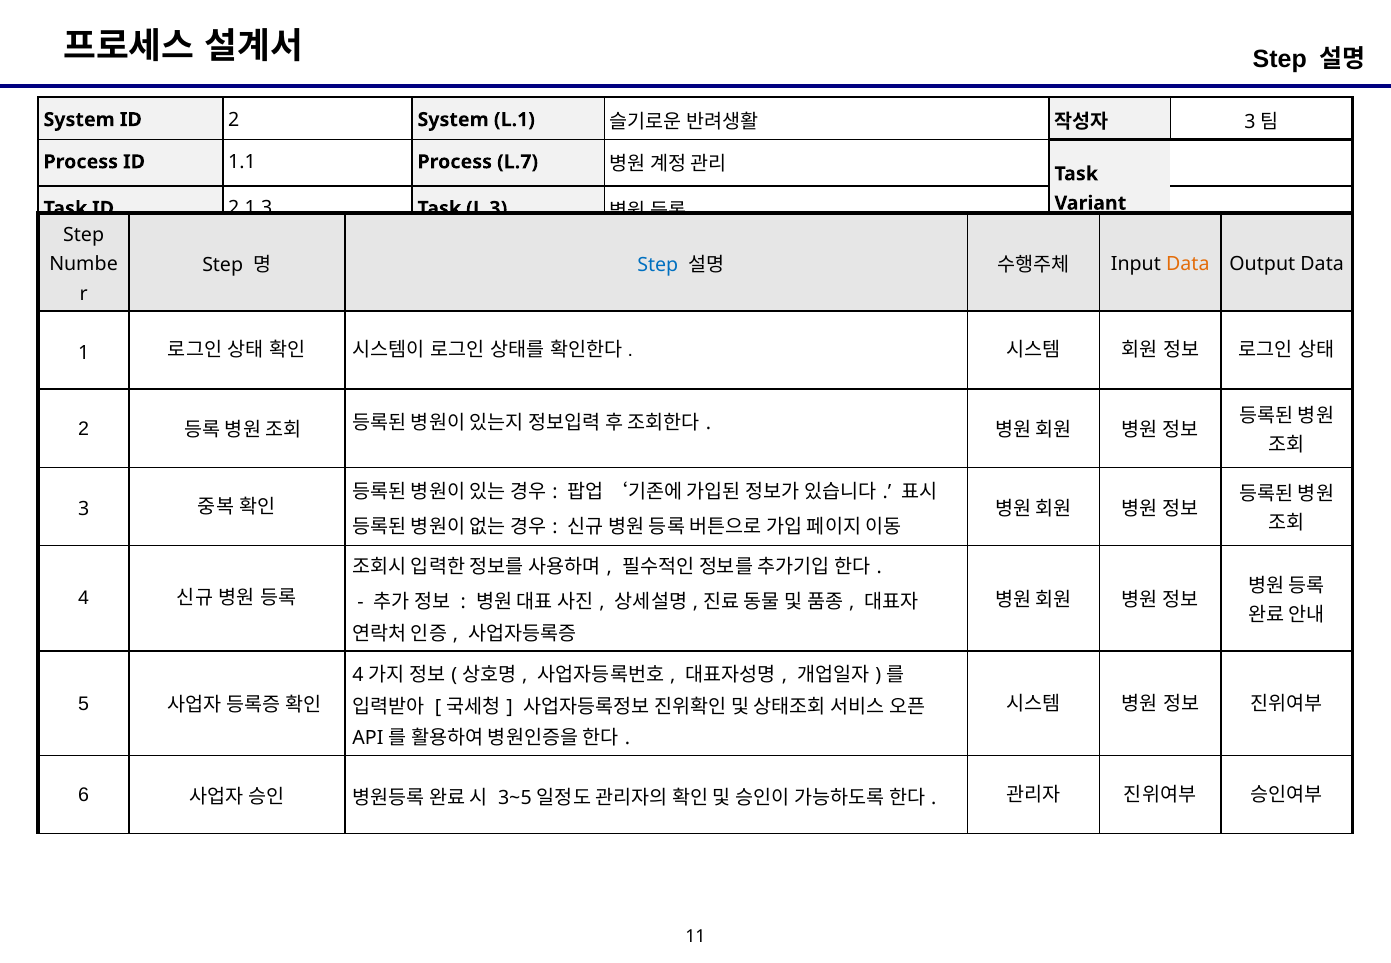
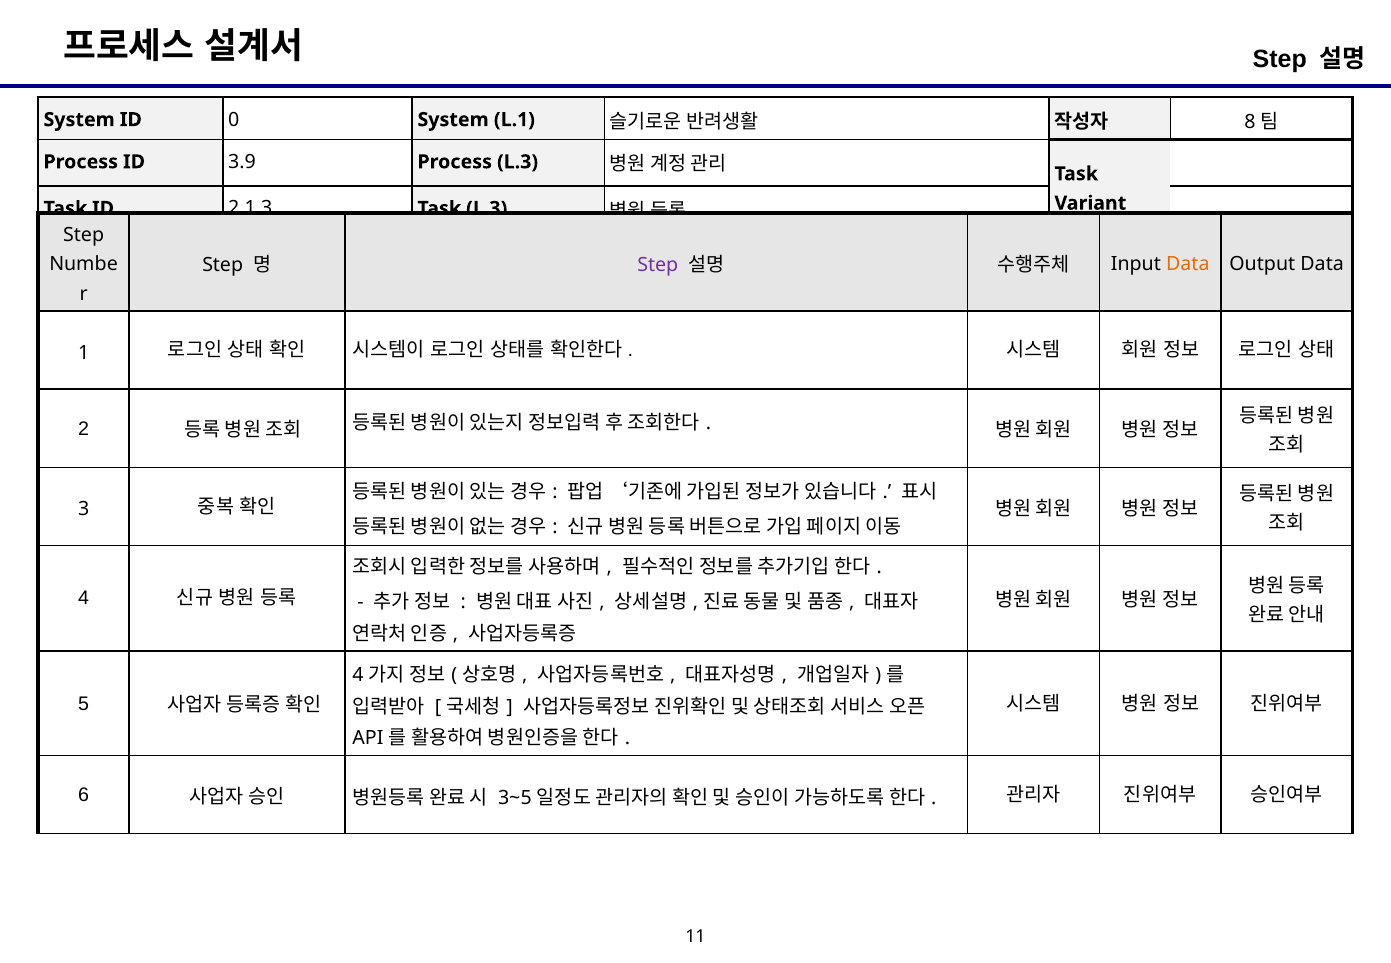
ID 2: 2 -> 0
3 at (1250, 122): 3 -> 8
1.1: 1.1 -> 3.9
Process L.7: L.7 -> L.3
Step at (658, 265) colour: blue -> purple
